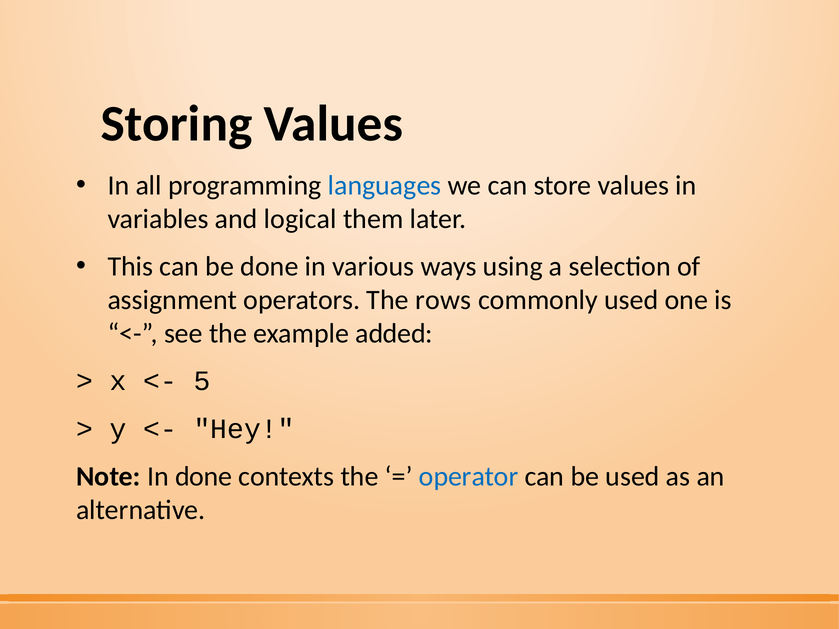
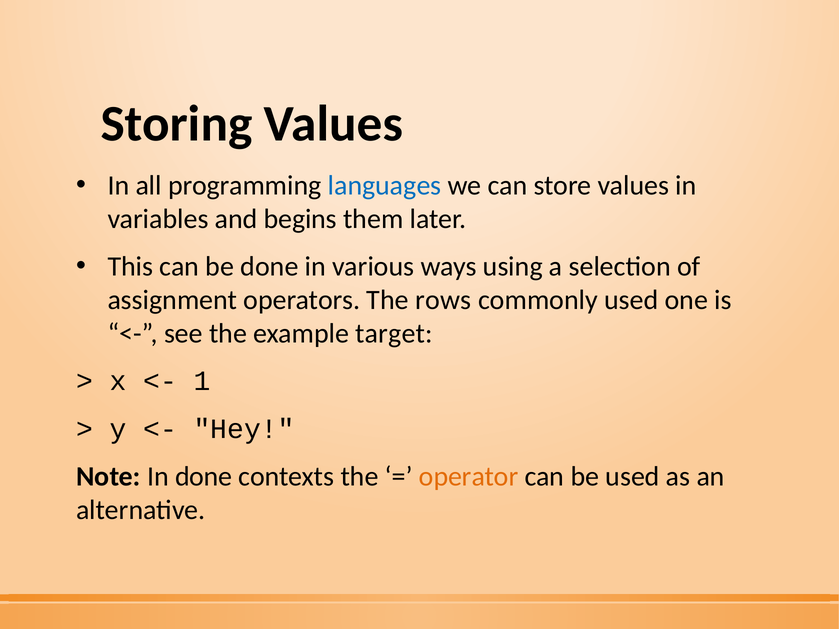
logical: logical -> begins
added: added -> target
5: 5 -> 1
operator colour: blue -> orange
